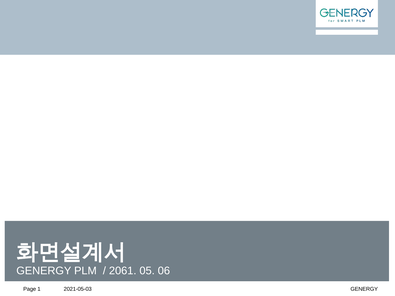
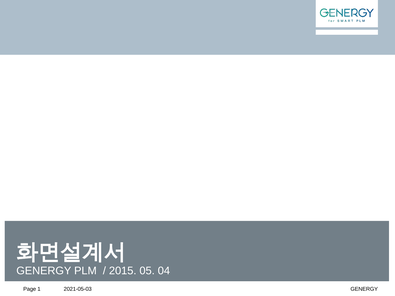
2061: 2061 -> 2015
06: 06 -> 04
